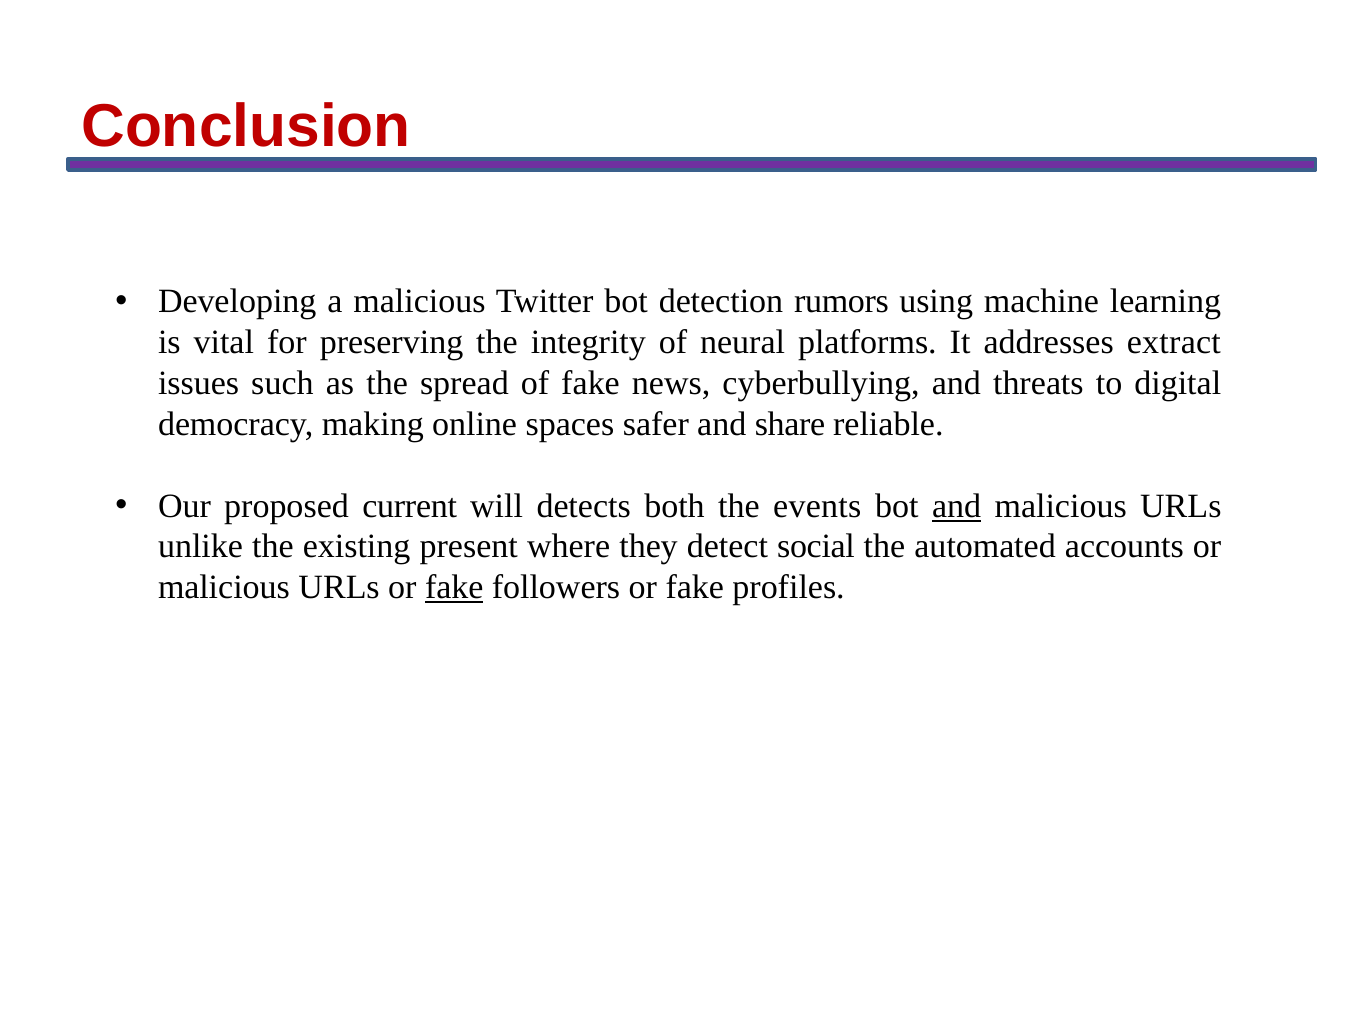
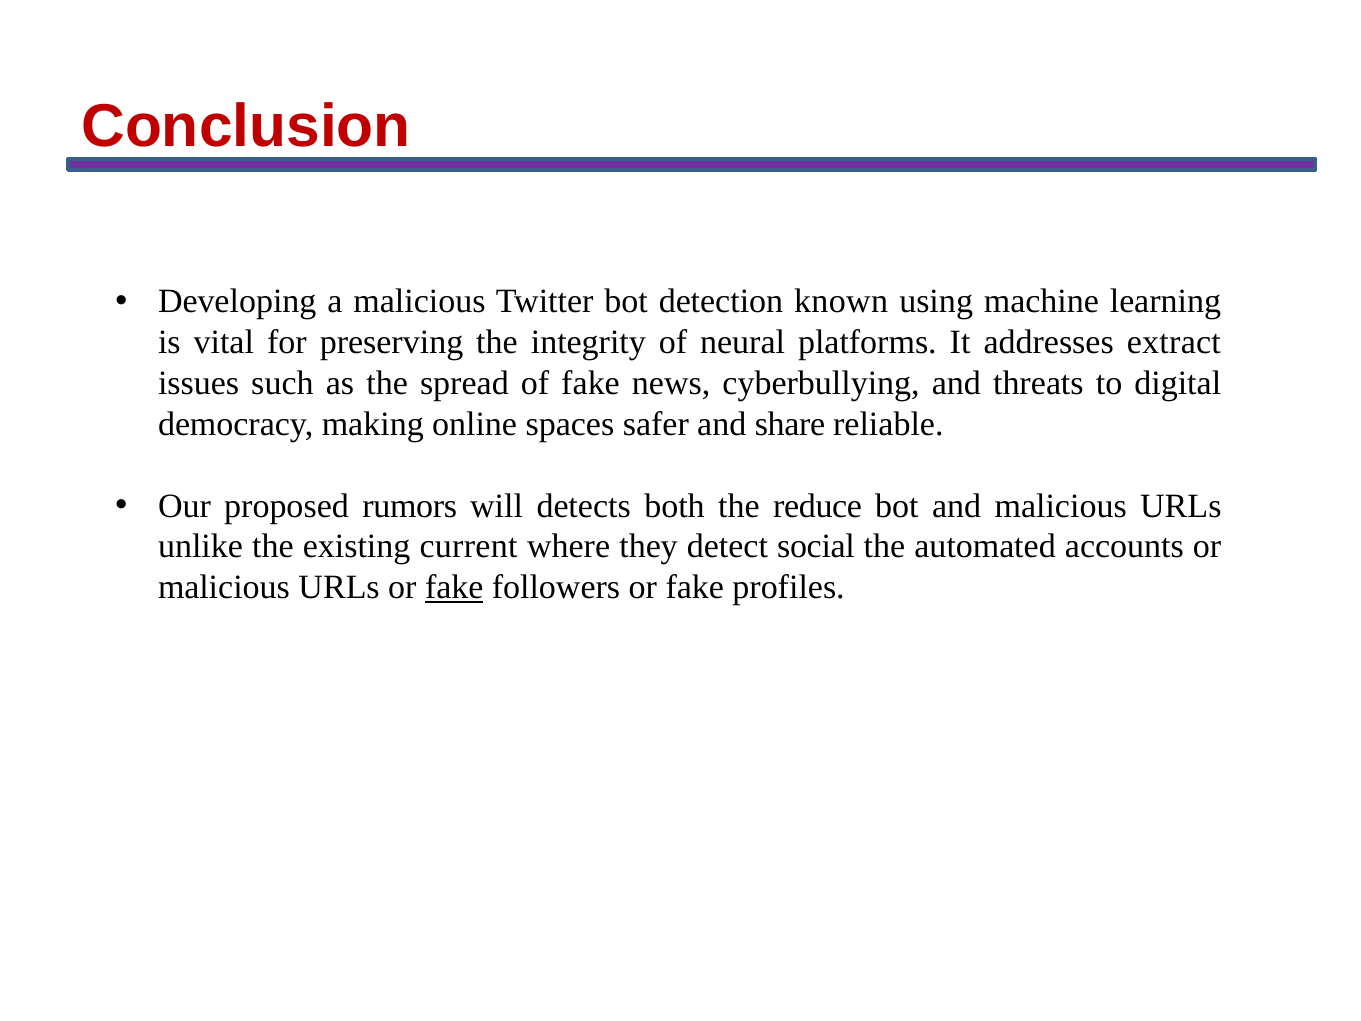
rumors: rumors -> known
current: current -> rumors
events: events -> reduce
and at (957, 506) underline: present -> none
present: present -> current
